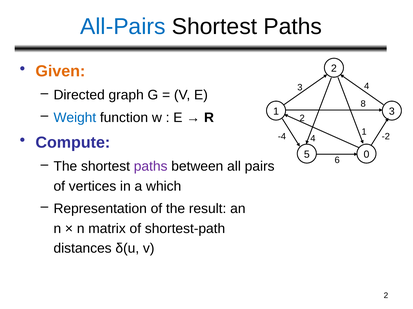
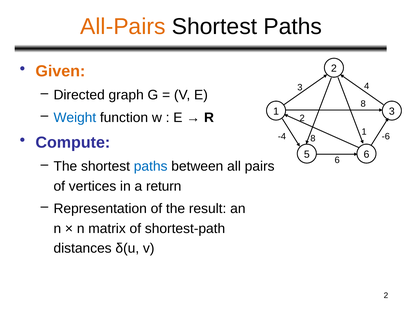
All-Pairs colour: blue -> orange
-4 4: 4 -> 8
-2: -2 -> -6
5 0: 0 -> 6
paths at (151, 167) colour: purple -> blue
which: which -> return
